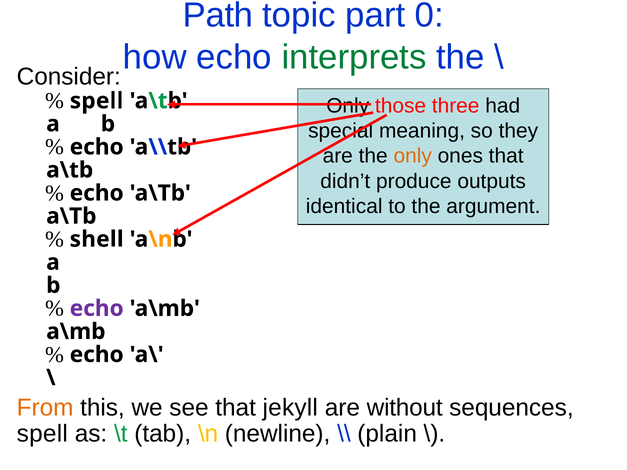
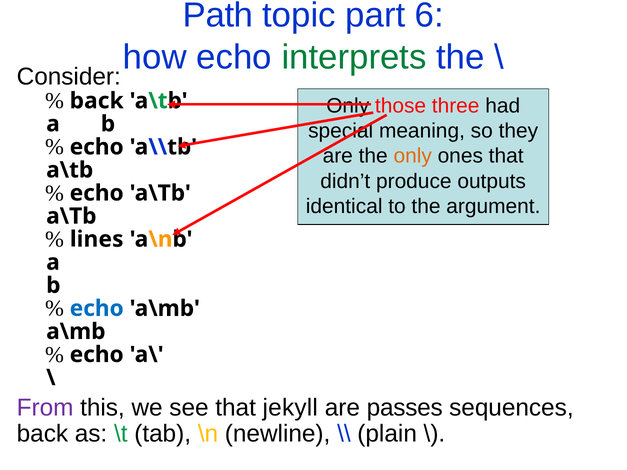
0: 0 -> 6
spell at (97, 101): spell -> back
shell: shell -> lines
echo at (97, 309) colour: purple -> blue
From colour: orange -> purple
without: without -> passes
spell at (42, 434): spell -> back
